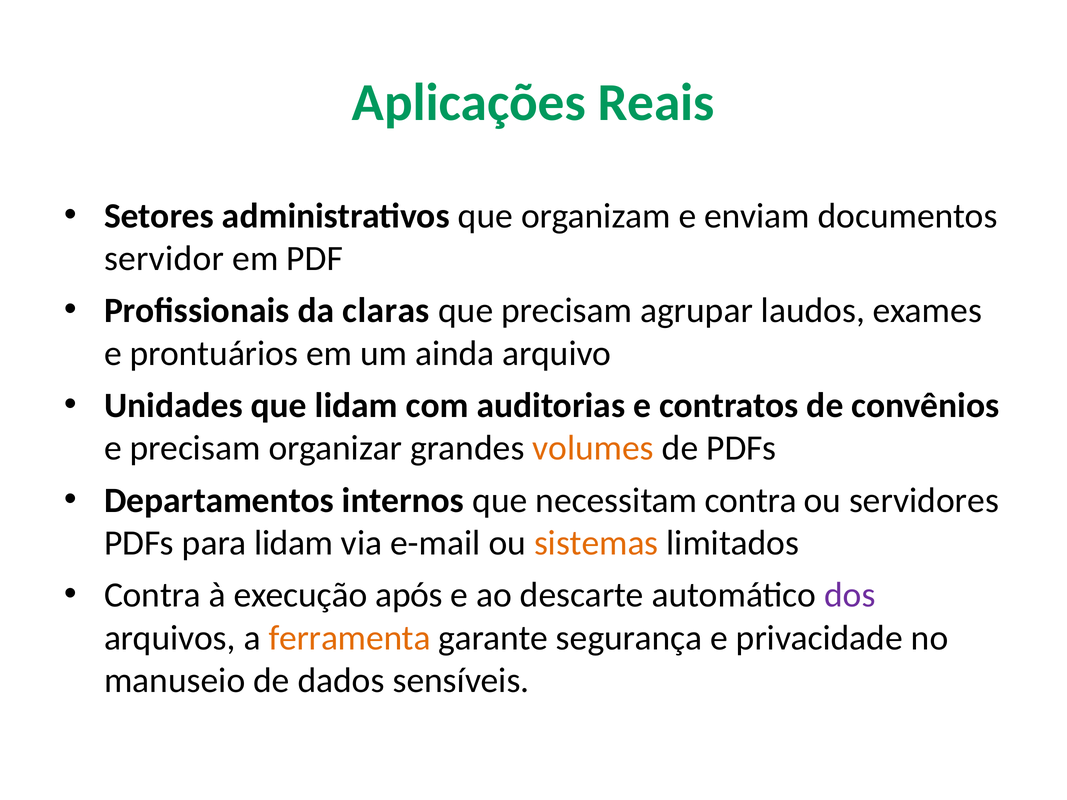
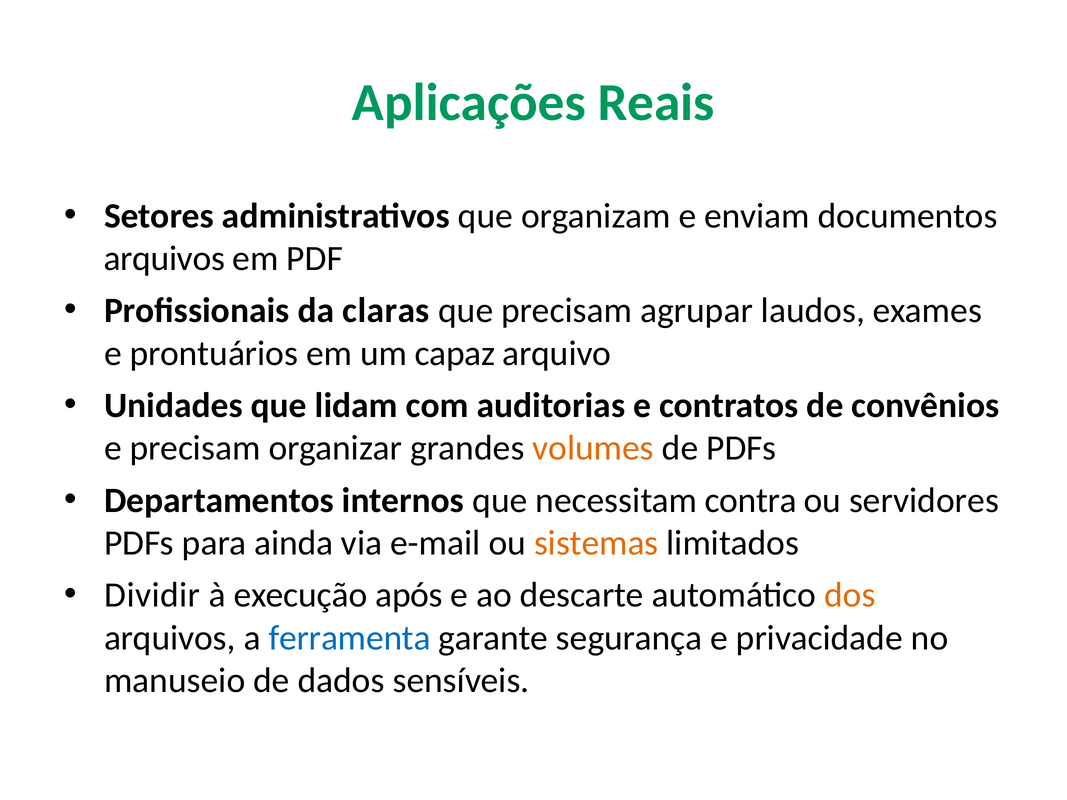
servidor at (164, 259): servidor -> arquivos
ainda: ainda -> capaz
para lidam: lidam -> ainda
Contra at (153, 595): Contra -> Dividir
dos colour: purple -> orange
ferramenta colour: orange -> blue
